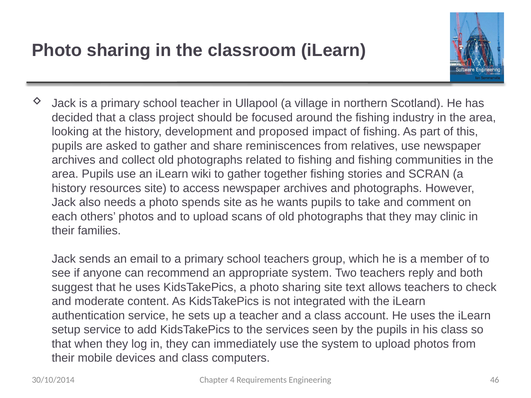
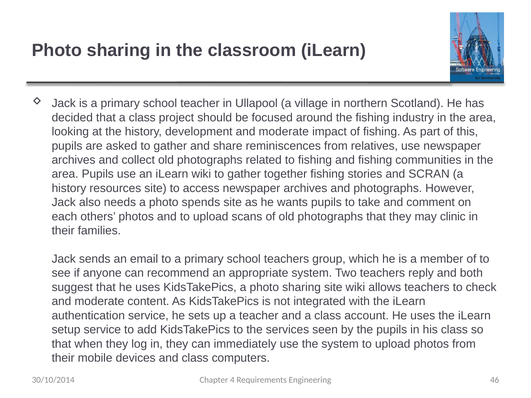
development and proposed: proposed -> moderate
site text: text -> wiki
